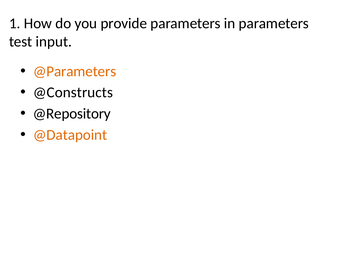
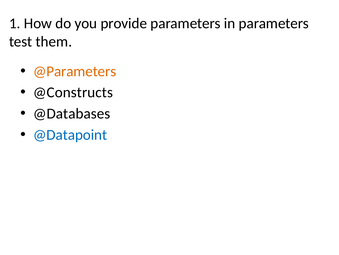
input: input -> them
@Repository: @Repository -> @Databases
@Datapoint colour: orange -> blue
